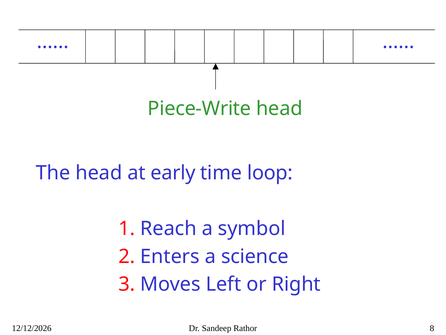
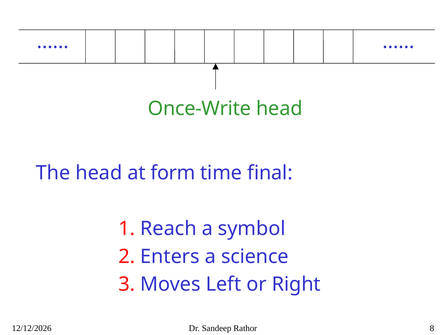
Piece-Write: Piece-Write -> Once-Write
early: early -> form
loop: loop -> final
